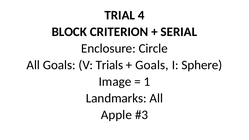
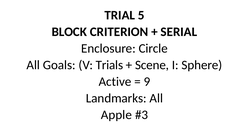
4: 4 -> 5
Goals at (152, 65): Goals -> Scene
Image: Image -> Active
1: 1 -> 9
